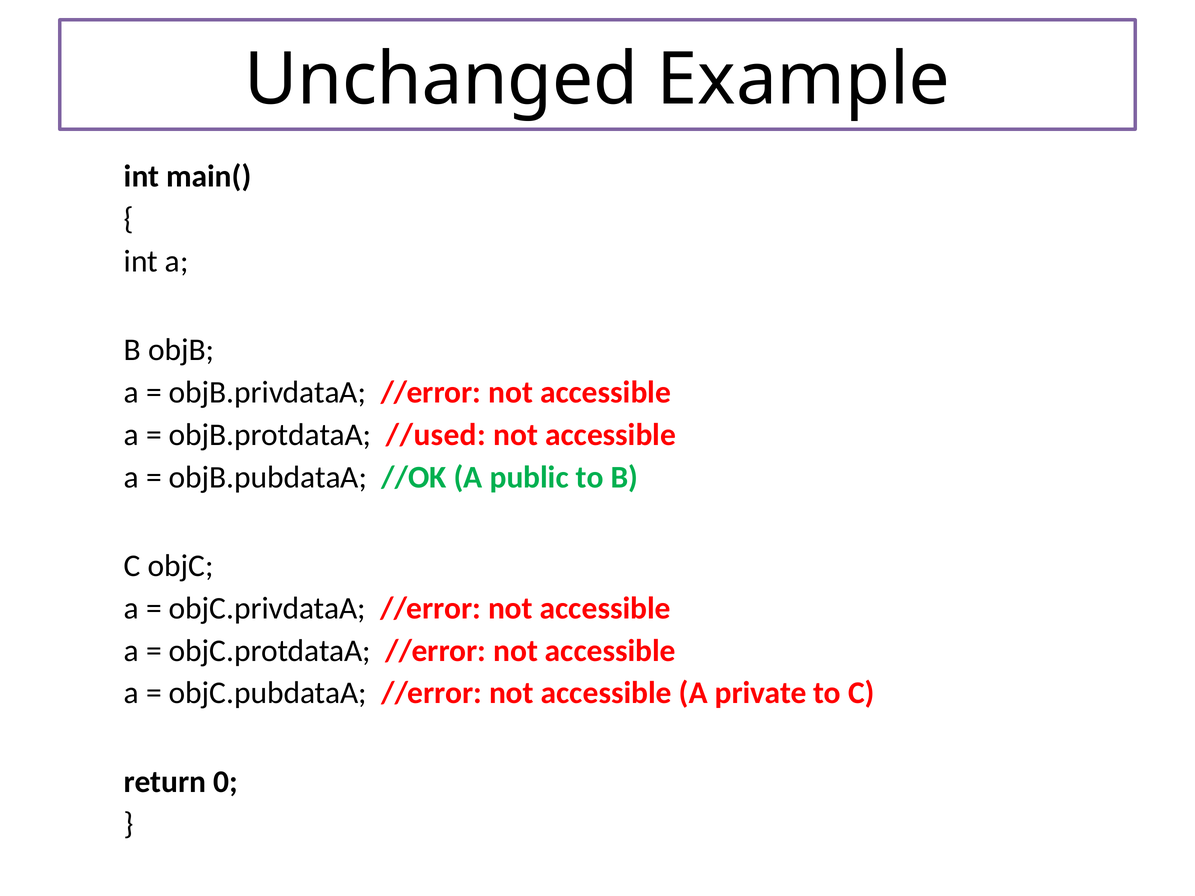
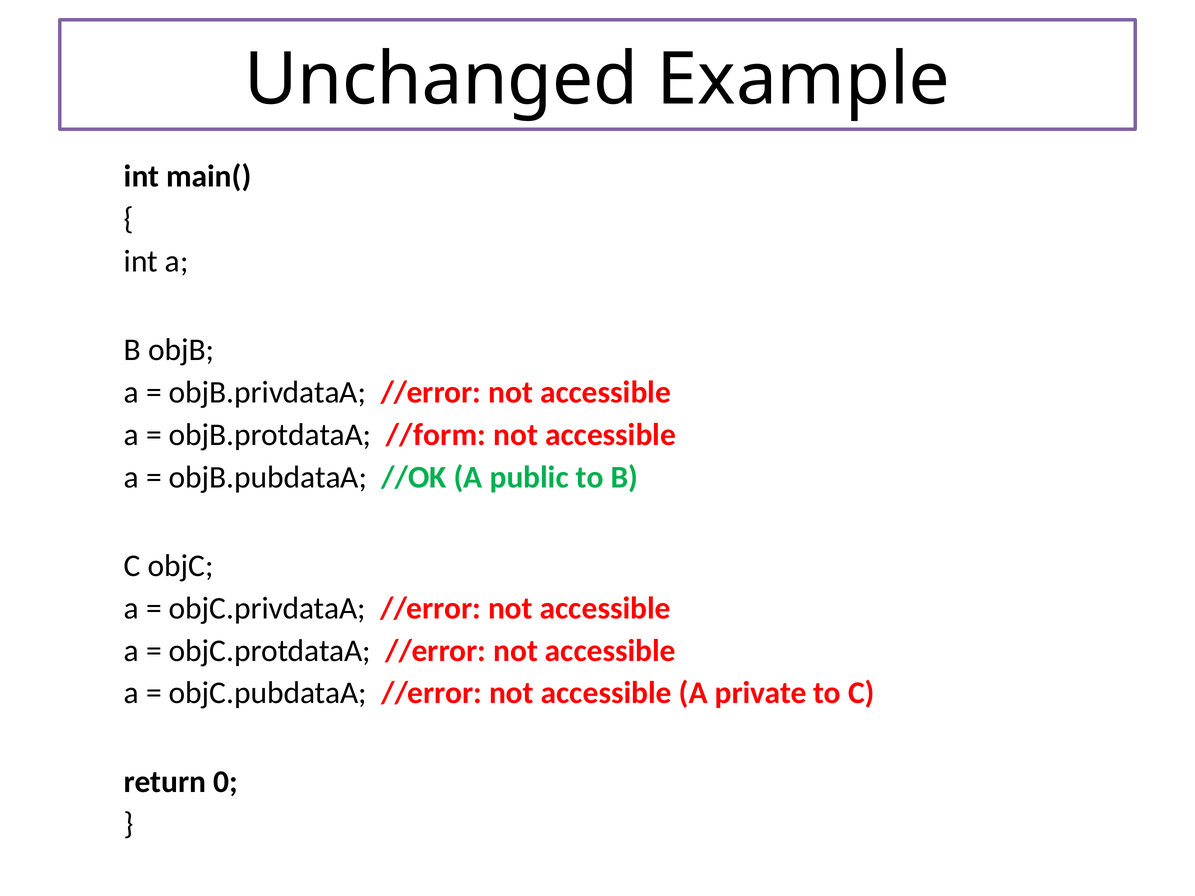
//used: //used -> //form
